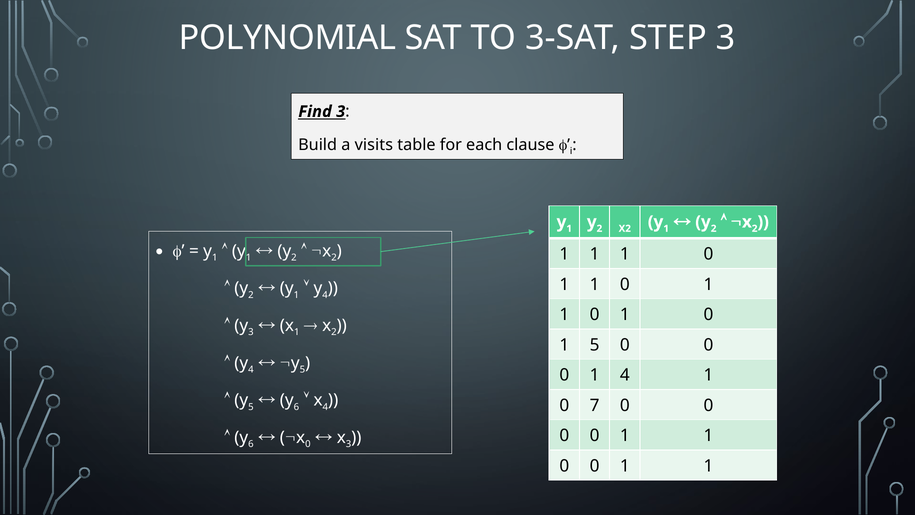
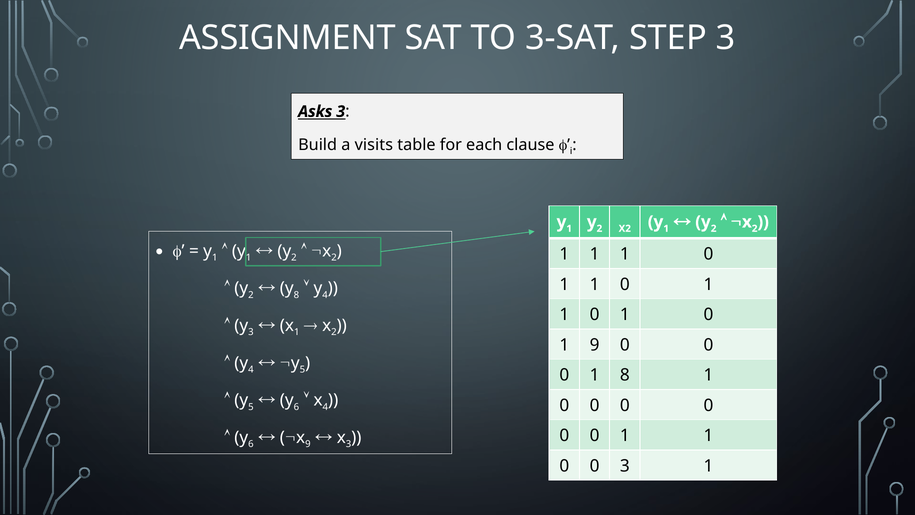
POLYNOMIAL: POLYNOMIAL -> ASSIGNMENT
Find: Find -> Asks
1 at (296, 295): 1 -> 8
1 5: 5 -> 9
1 4: 4 -> 8
7 at (595, 405): 7 -> 0
0 at (308, 444): 0 -> 9
1 at (625, 466): 1 -> 3
